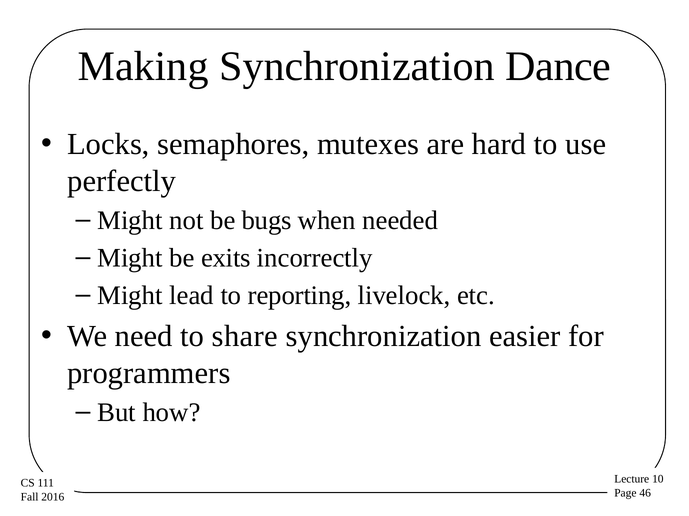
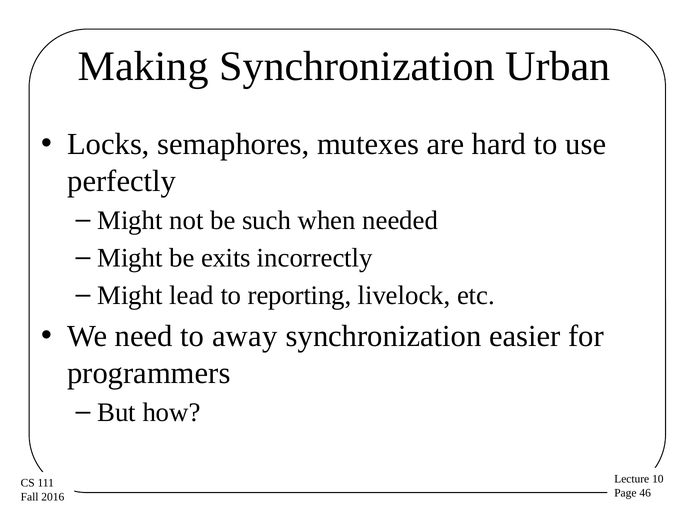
Dance: Dance -> Urban
bugs: bugs -> such
share: share -> away
